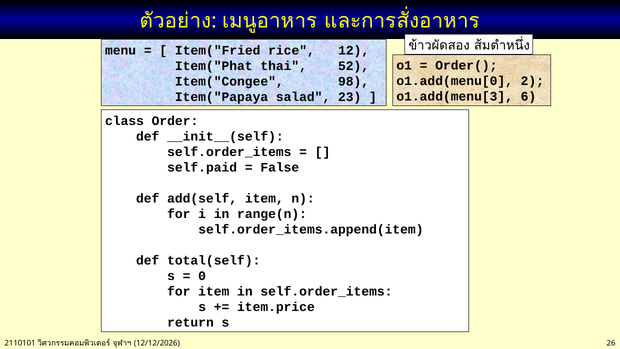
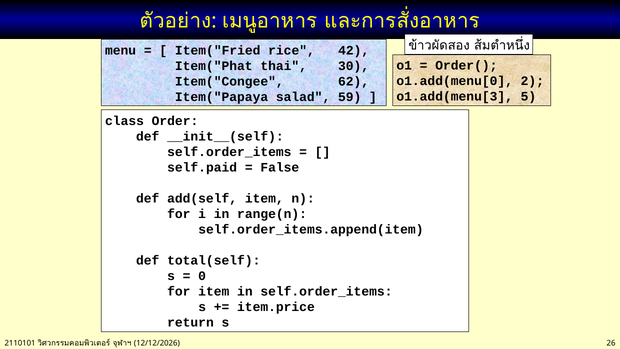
12: 12 -> 42
52: 52 -> 30
98: 98 -> 62
6: 6 -> 5
23: 23 -> 59
